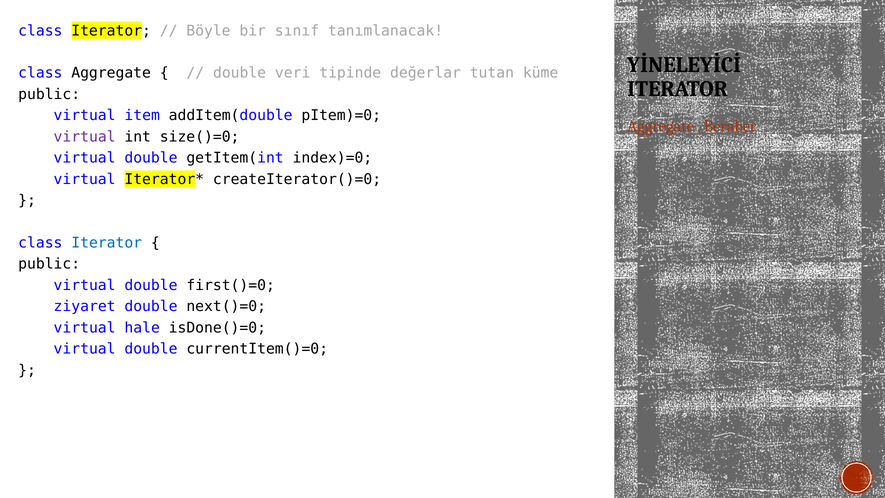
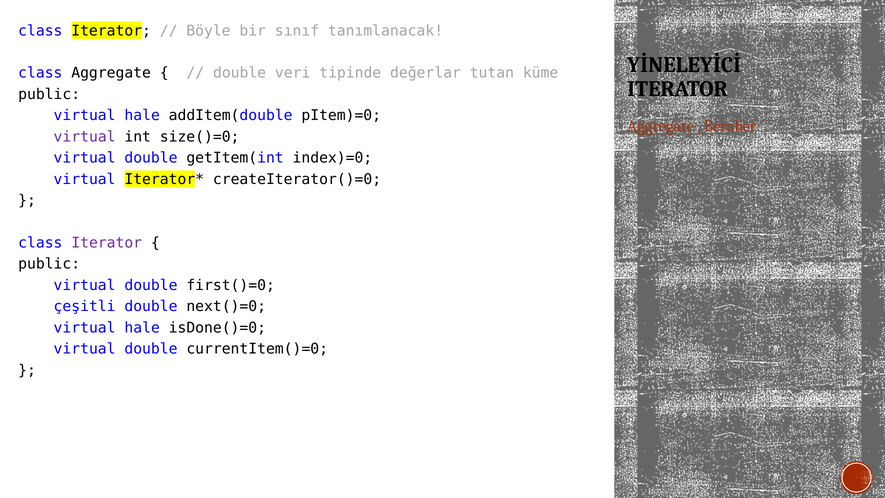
item at (142, 115): item -> hale
Iterator at (107, 243) colour: blue -> purple
ziyaret: ziyaret -> çeşitli
